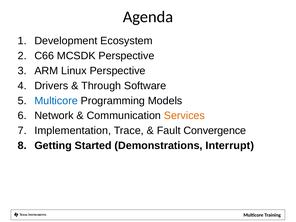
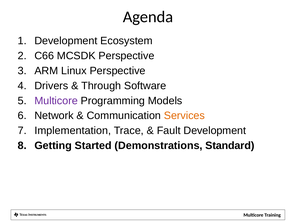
Multicore at (56, 101) colour: blue -> purple
Fault Convergence: Convergence -> Development
Interrupt: Interrupt -> Standard
